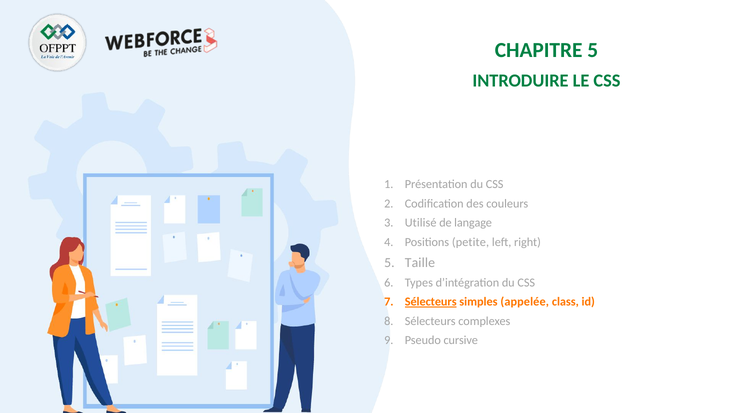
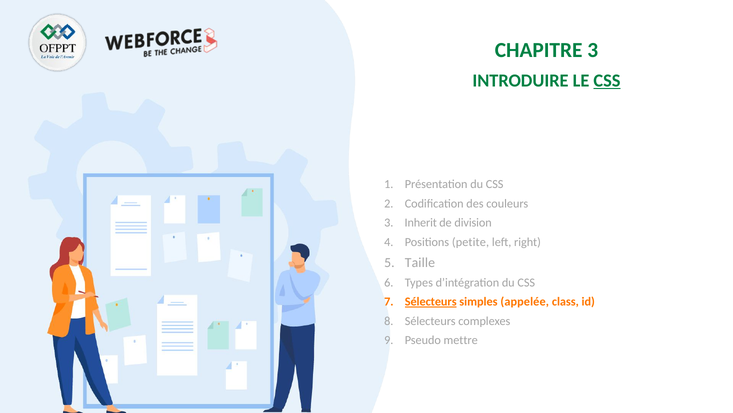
CHAPITRE 5: 5 -> 3
CSS at (607, 81) underline: none -> present
Utilisé: Utilisé -> Inherit
langage: langage -> division
cursive: cursive -> mettre
